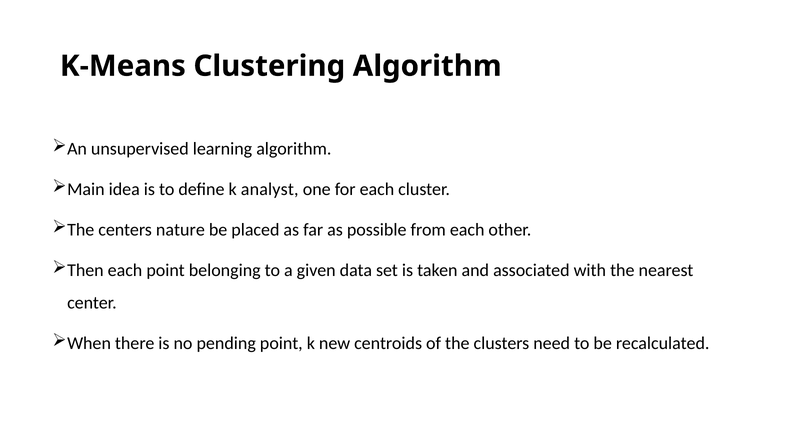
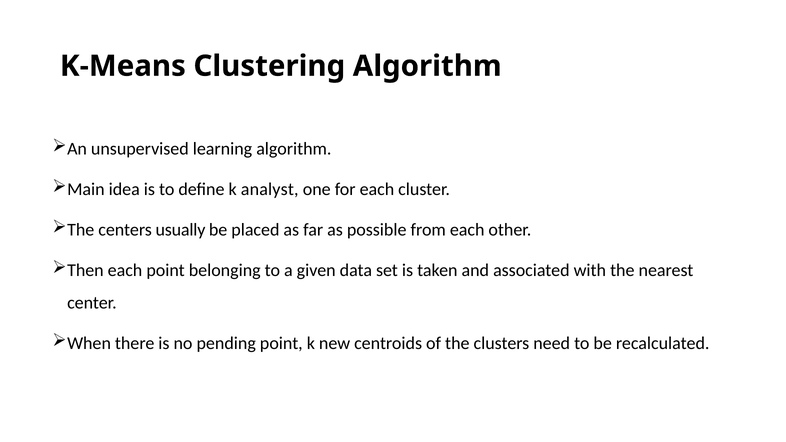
nature: nature -> usually
